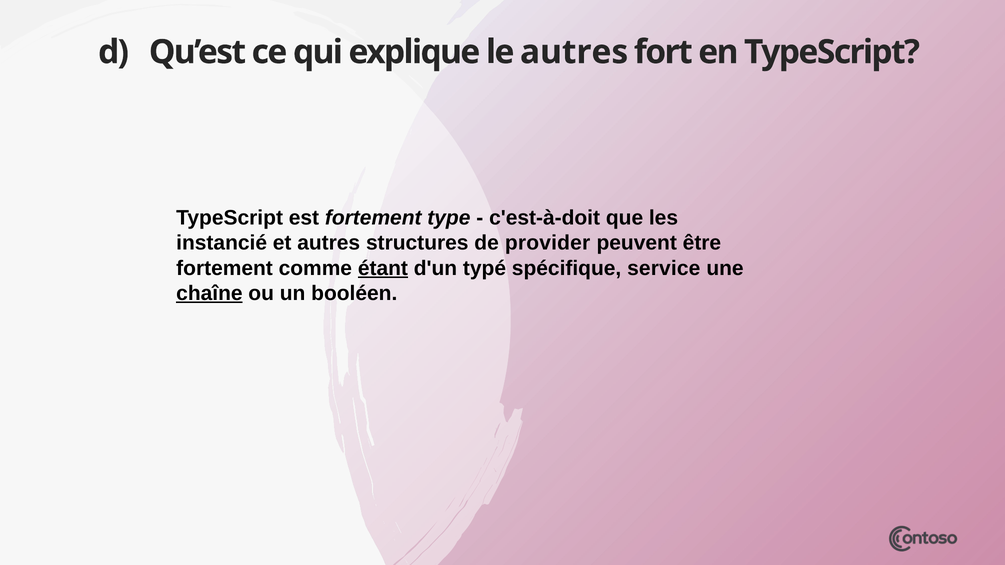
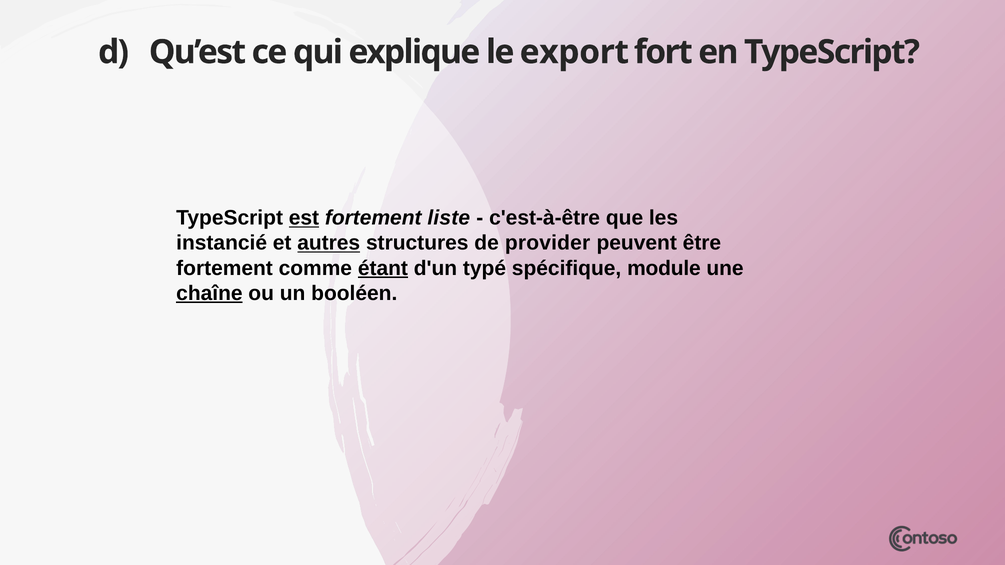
le autres: autres -> export
est underline: none -> present
type: type -> liste
c'est-à-doit: c'est-à-doit -> c'est-à-être
autres at (329, 243) underline: none -> present
service: service -> module
